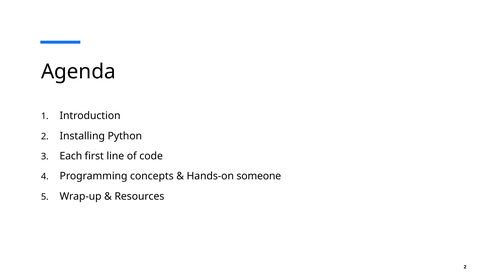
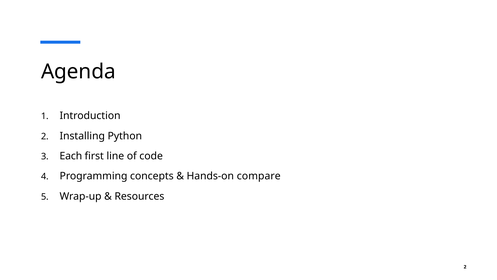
someone: someone -> compare
